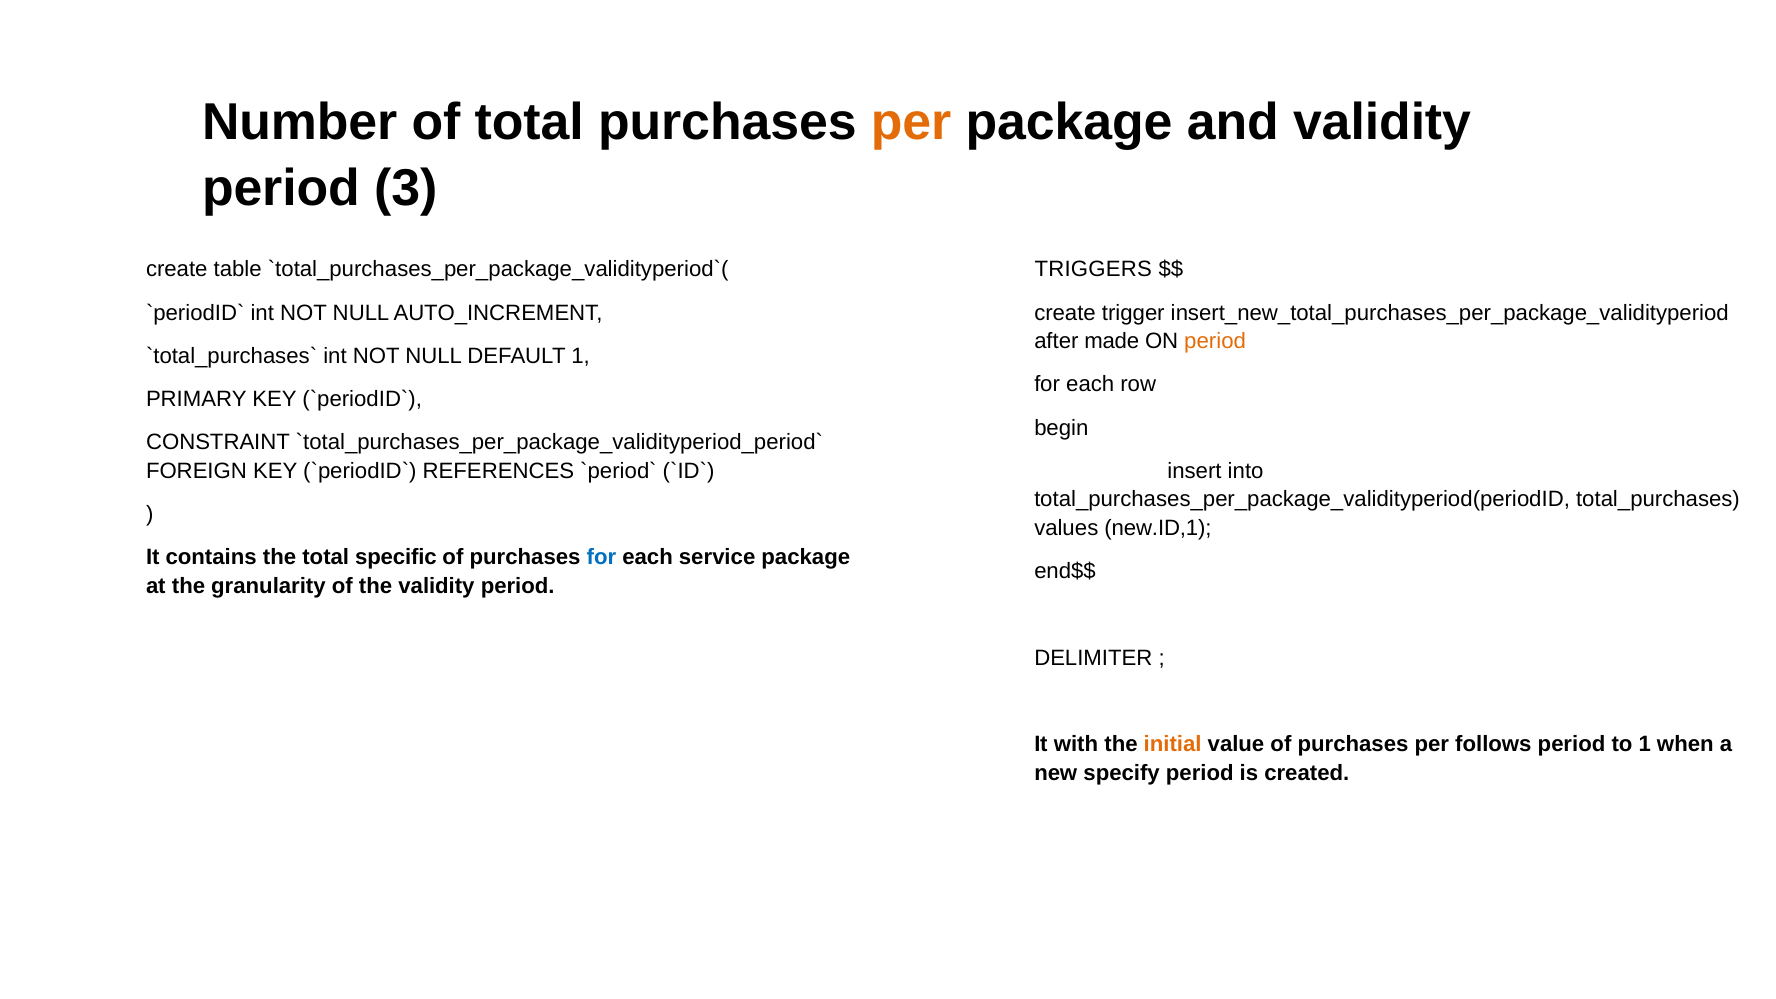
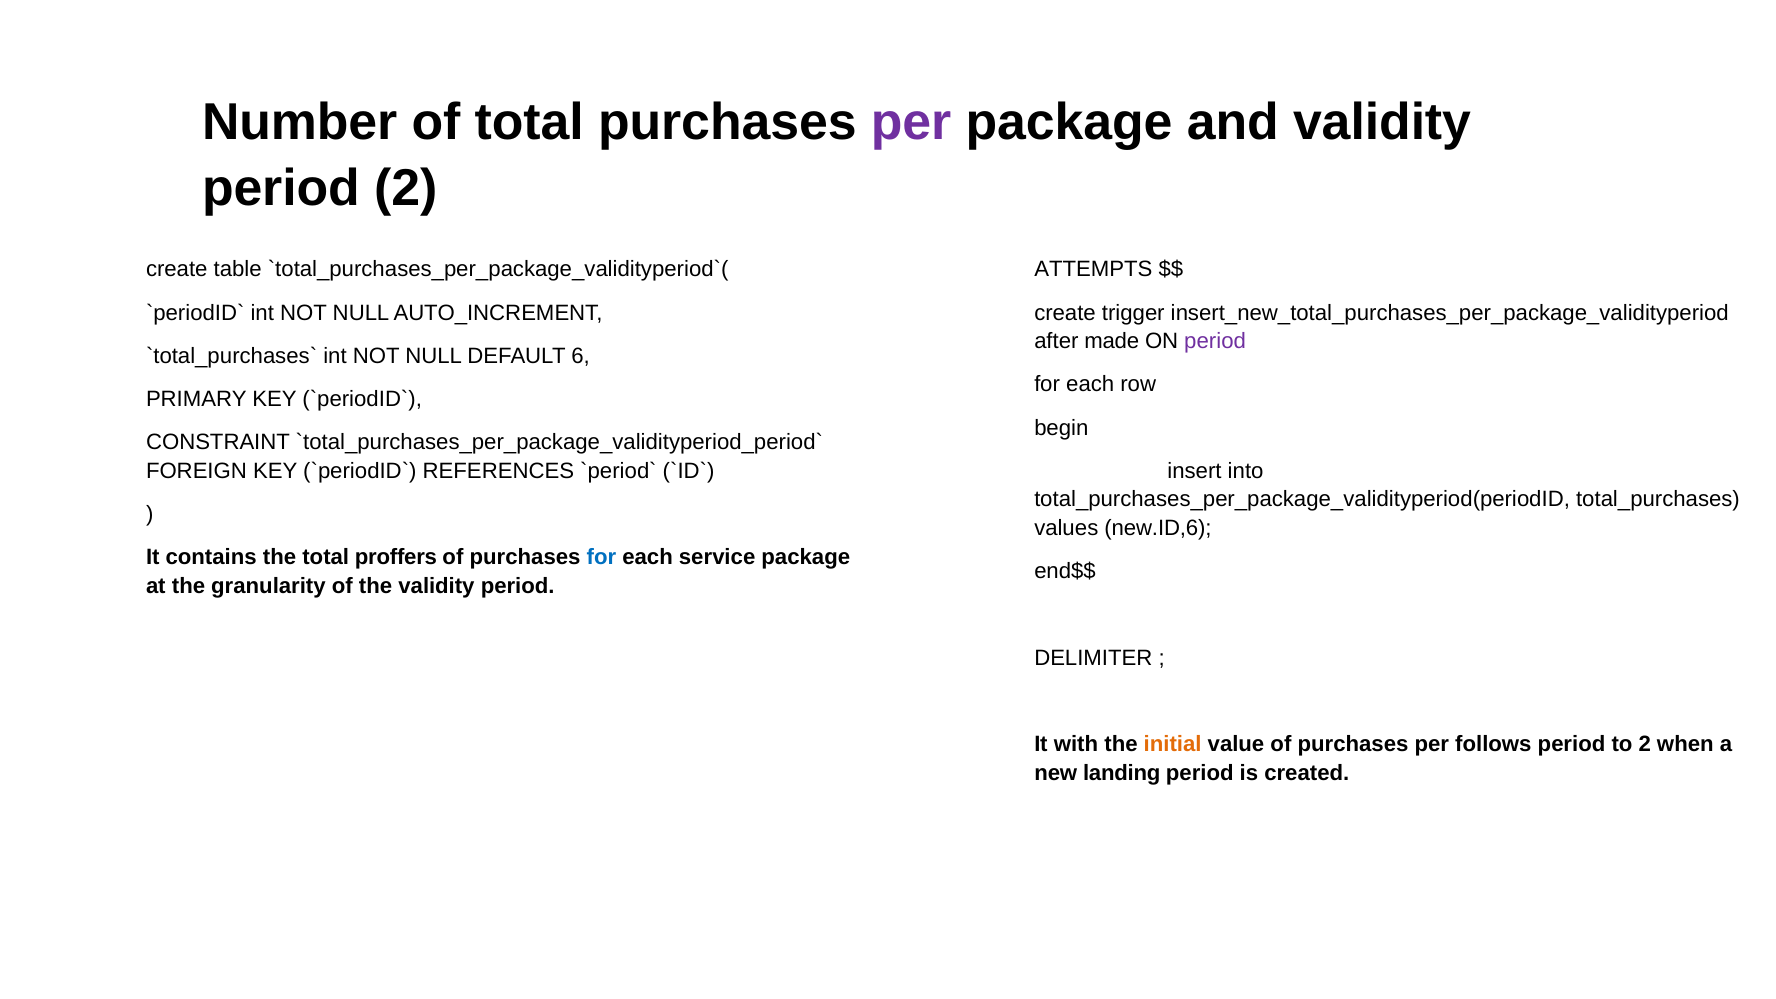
per at (911, 122) colour: orange -> purple
period 3: 3 -> 2
TRIGGERS: TRIGGERS -> ATTEMPTS
period at (1215, 341) colour: orange -> purple
DEFAULT 1: 1 -> 6
new.ID,1: new.ID,1 -> new.ID,6
specific: specific -> proffers
to 1: 1 -> 2
specify: specify -> landing
